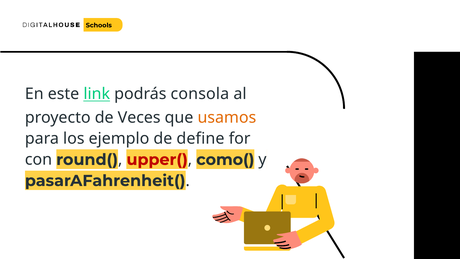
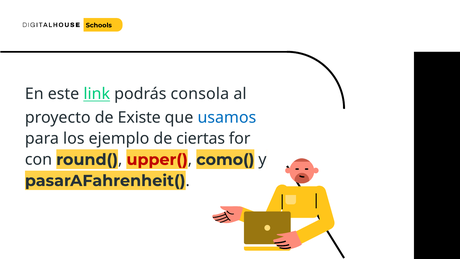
Veces: Veces -> Existe
usamos colour: orange -> blue
define: define -> ciertas
